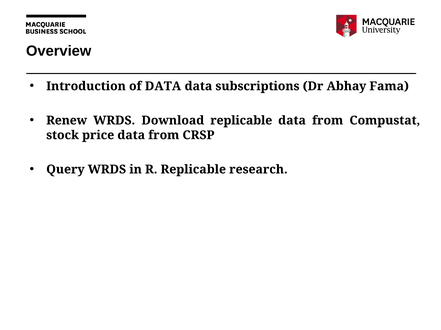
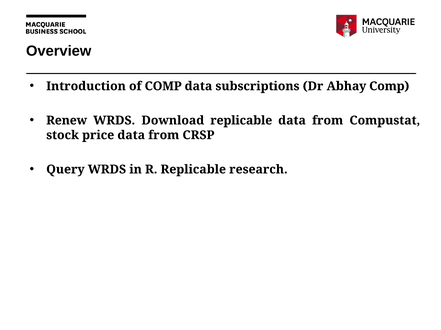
of DATA: DATA -> COMP
Abhay Fama: Fama -> Comp
